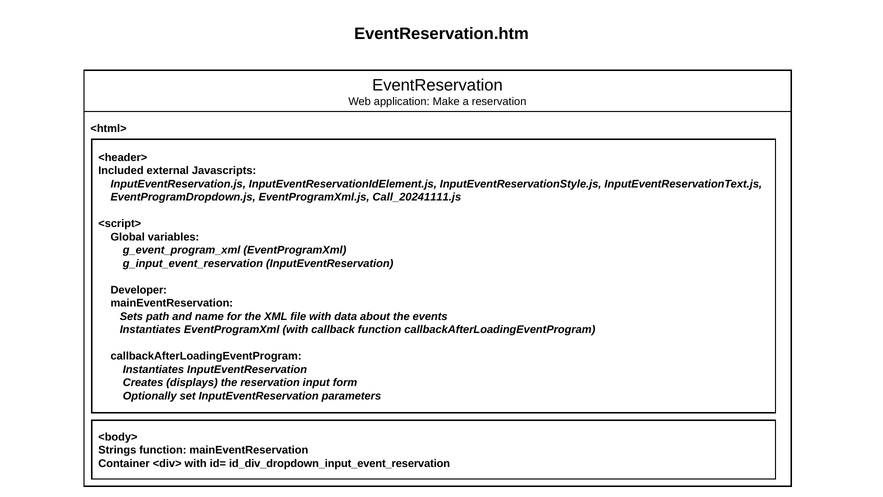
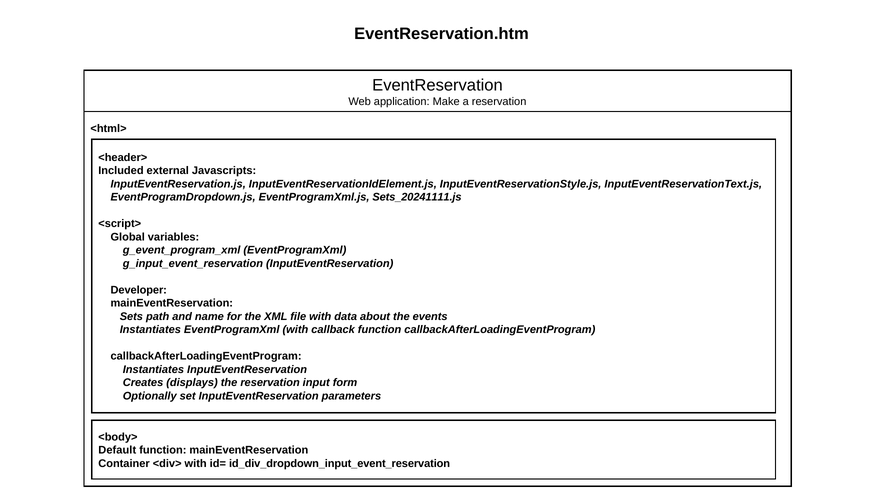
Call_20241111.js: Call_20241111.js -> Sets_20241111.js
Strings: Strings -> Default
